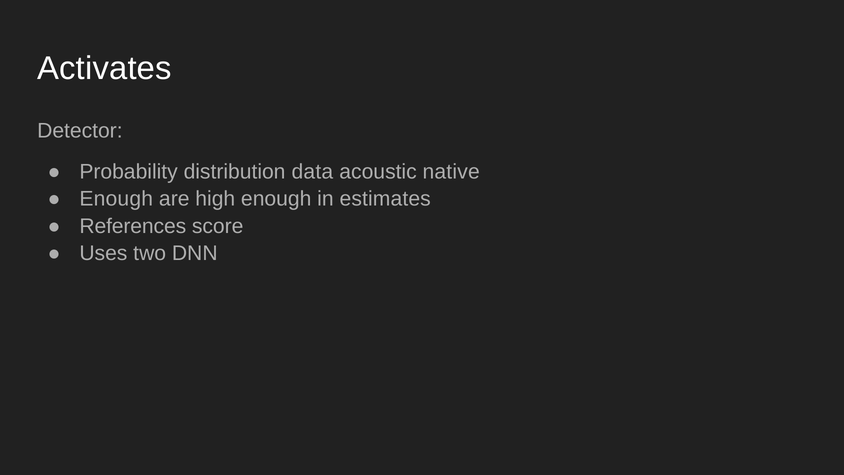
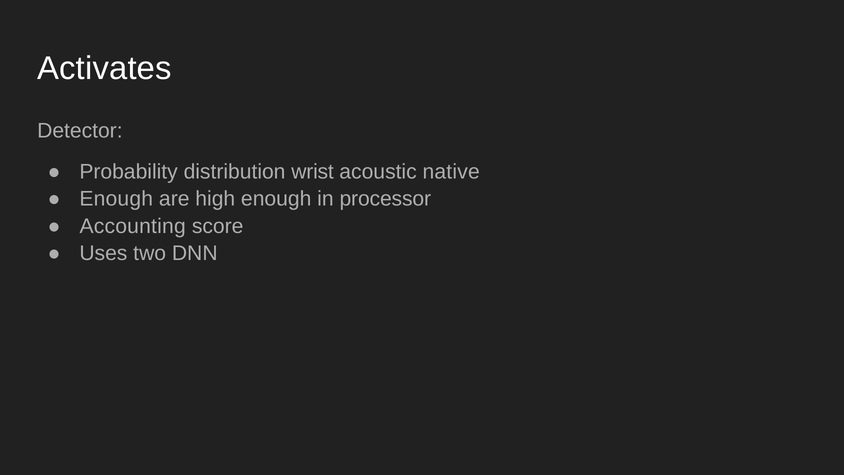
data: data -> wrist
estimates: estimates -> processor
References: References -> Accounting
